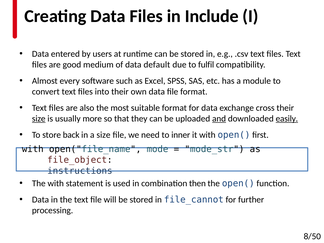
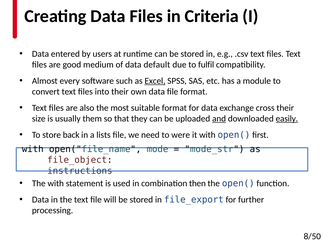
Include: Include -> Criteria
Excel underline: none -> present
size at (39, 119) underline: present -> none
more: more -> them
a size: size -> lists
inner: inner -> were
file_cannot: file_cannot -> file_export
